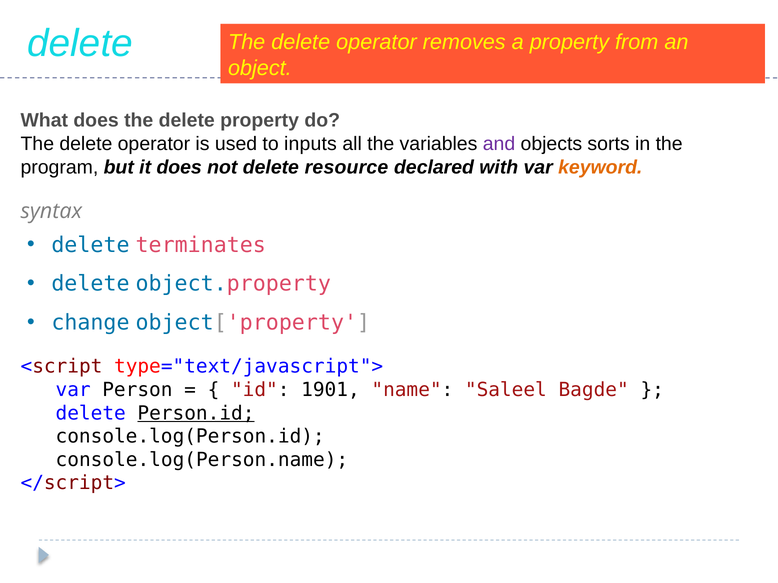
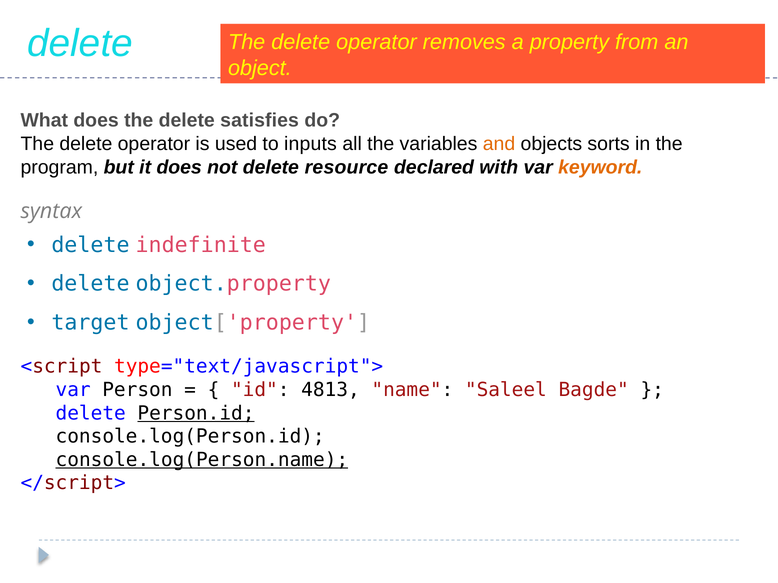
delete property: property -> satisfies
and colour: purple -> orange
terminates: terminates -> indefinite
change: change -> target
1901: 1901 -> 4813
console.log(Person.name underline: none -> present
